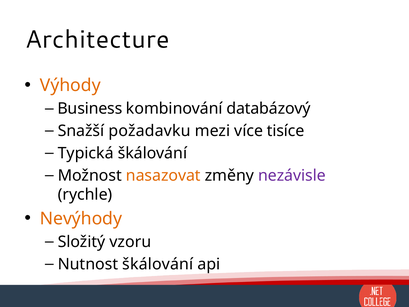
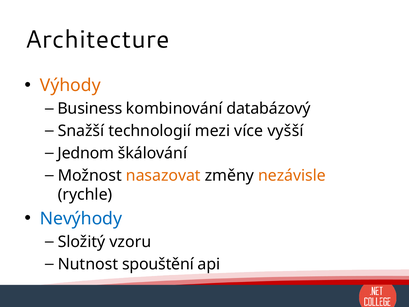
požadavku: požadavku -> technologií
tisíce: tisíce -> vyšší
Typická: Typická -> Jednom
nezávisle colour: purple -> orange
Nevýhody colour: orange -> blue
Nutnost škálování: škálování -> spouštění
